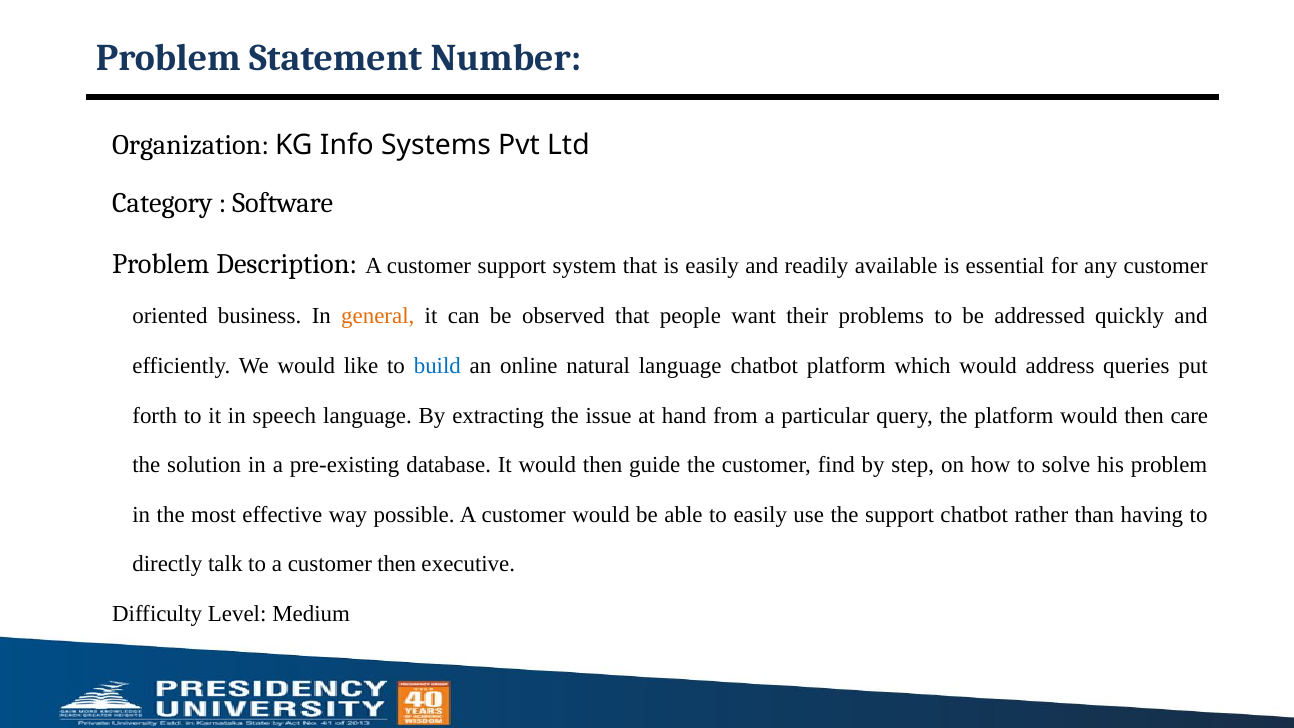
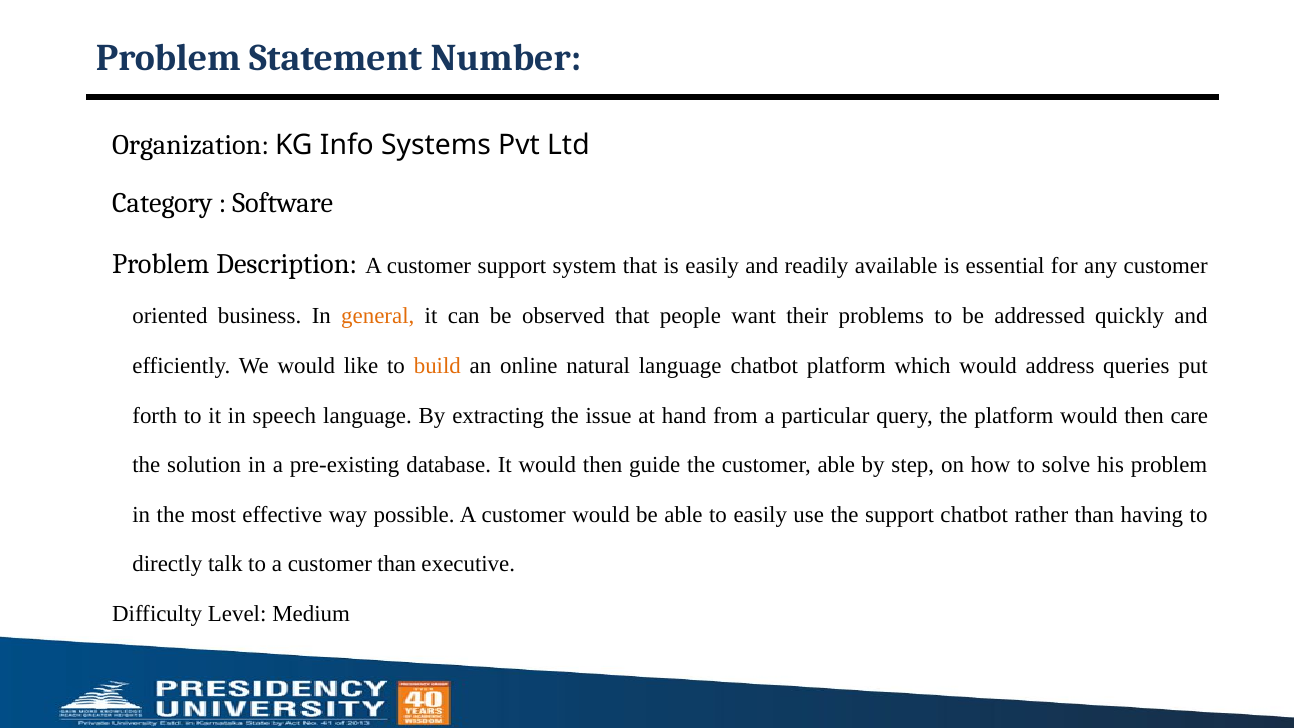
build colour: blue -> orange
customer find: find -> able
customer then: then -> than
